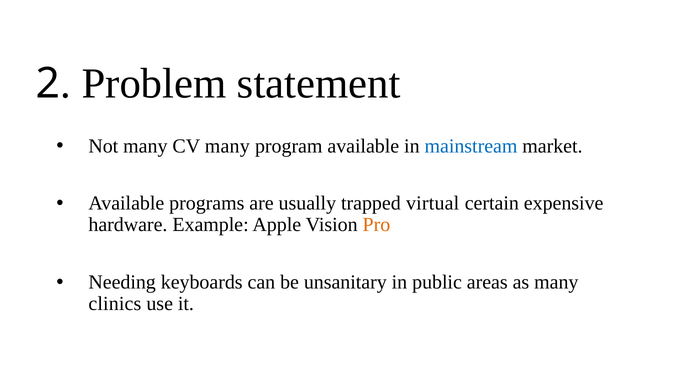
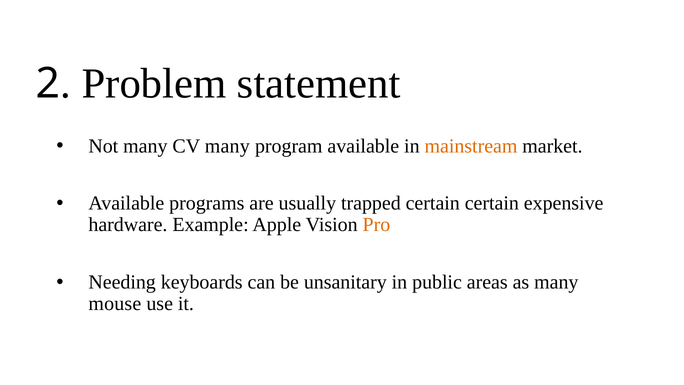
mainstream colour: blue -> orange
trapped virtual: virtual -> certain
clinics: clinics -> mouse
